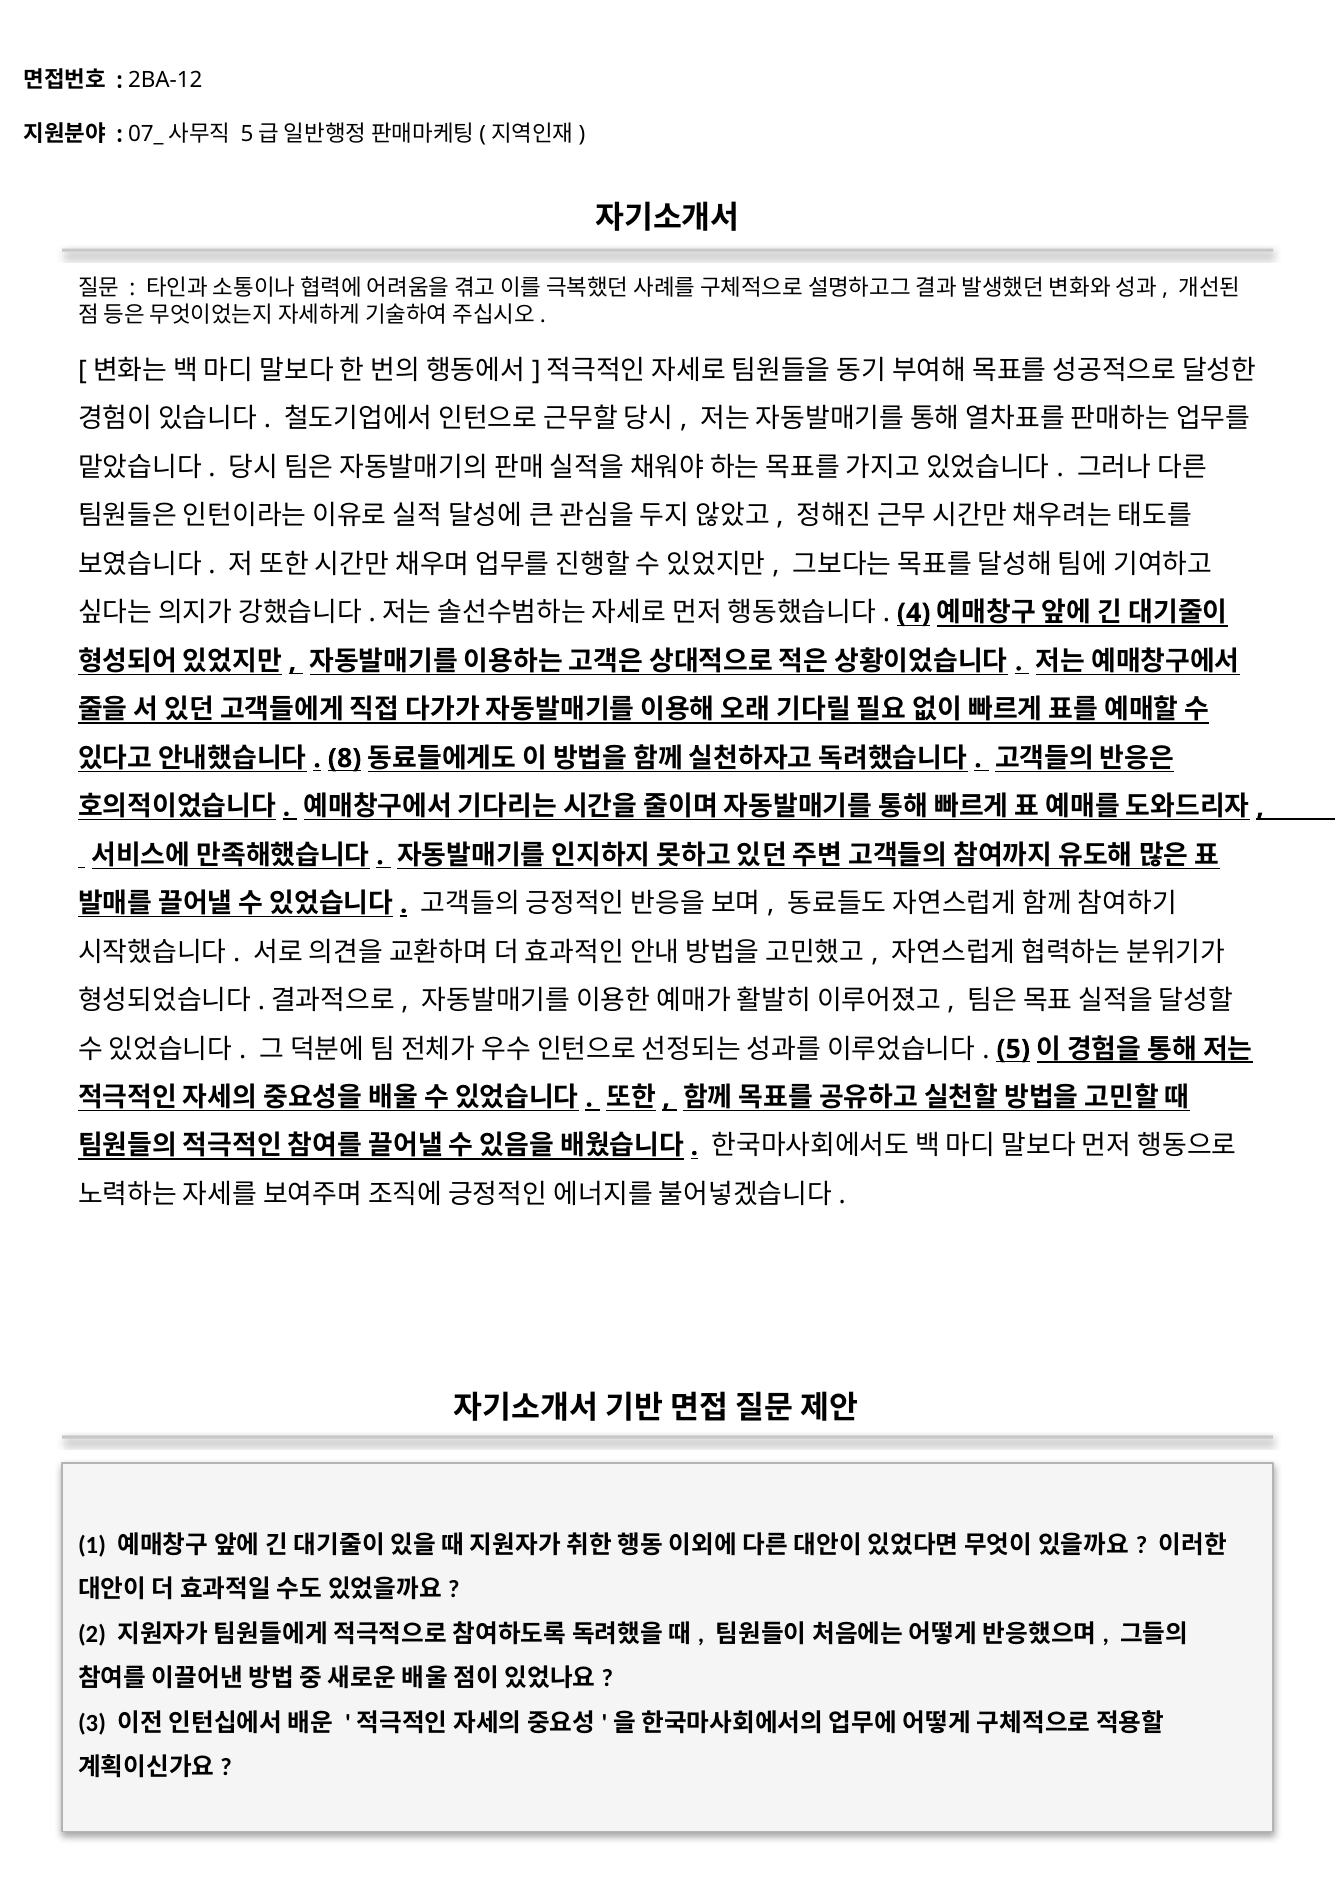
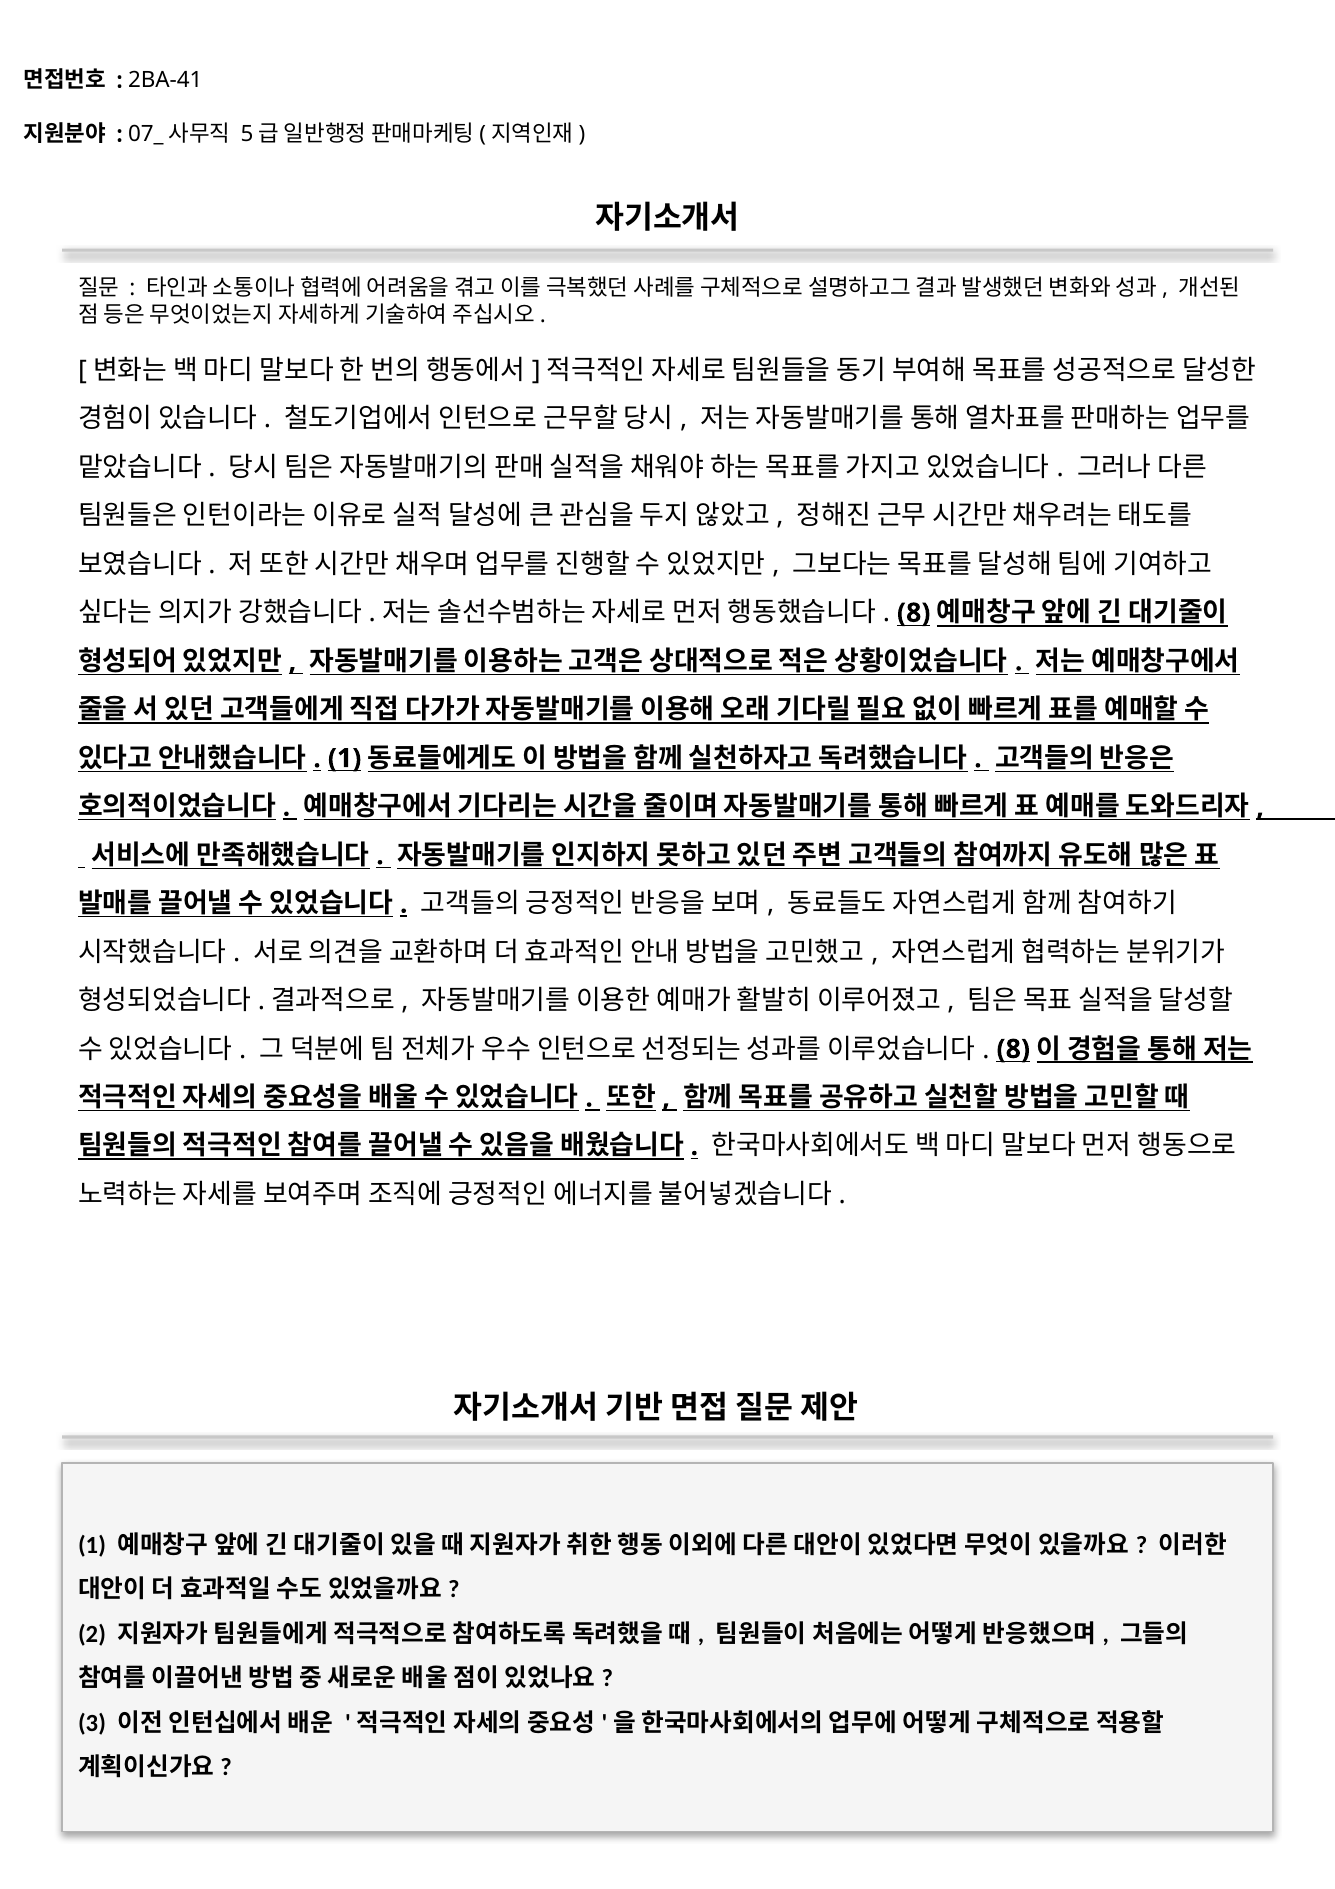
2BA-12: 2BA-12 -> 2BA-41
4 at (914, 613): 4 -> 8
8 at (345, 758): 8 -> 1
5 at (1013, 1049): 5 -> 8
